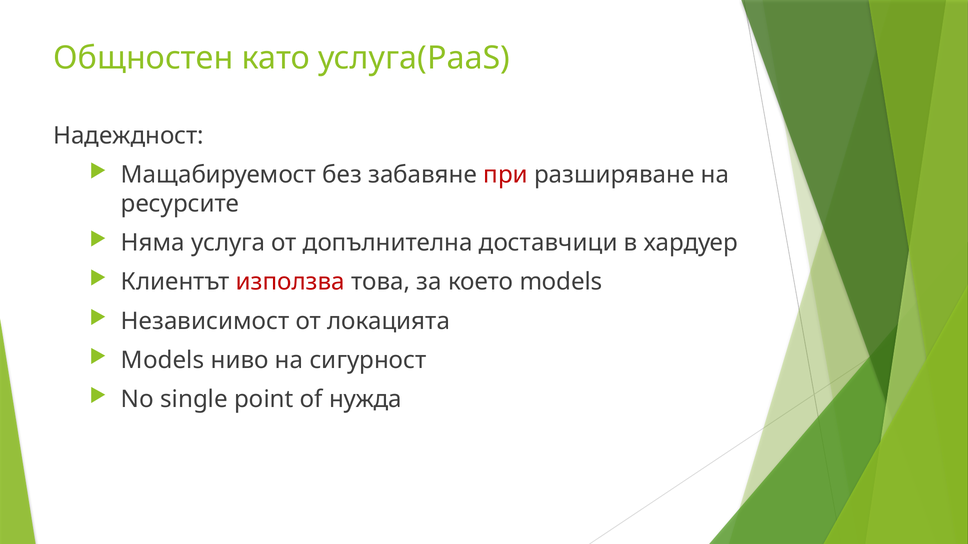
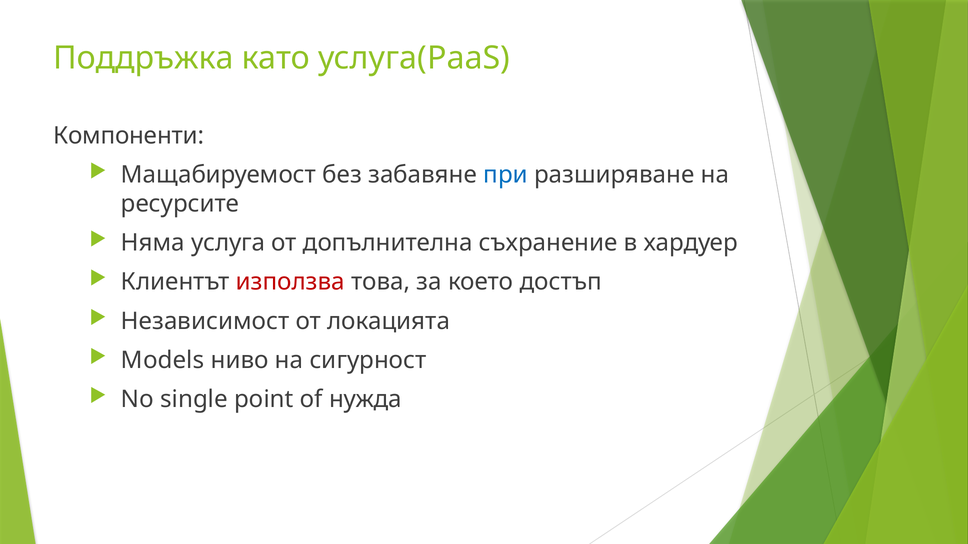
Общностен: Общностен -> Поддръжка
Надеждност: Надеждност -> Компоненти
при colour: red -> blue
доставчици: доставчици -> съхранение
което models: models -> достъп
